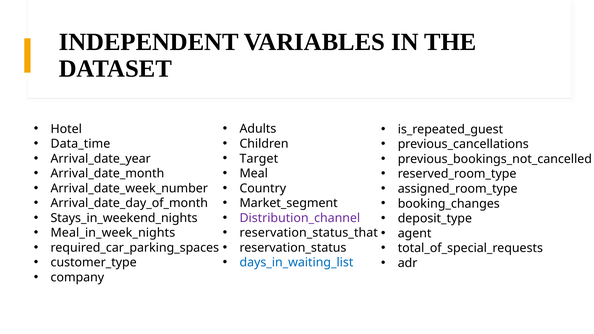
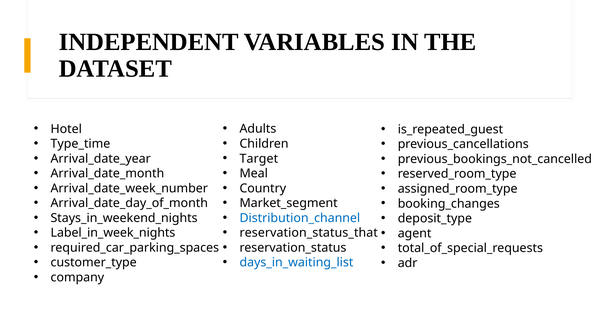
Data_time: Data_time -> Type_time
Distribution_channel colour: purple -> blue
Meal_in_week_nights: Meal_in_week_nights -> Label_in_week_nights
